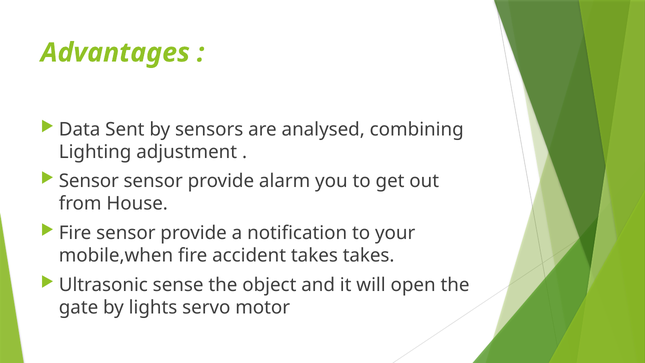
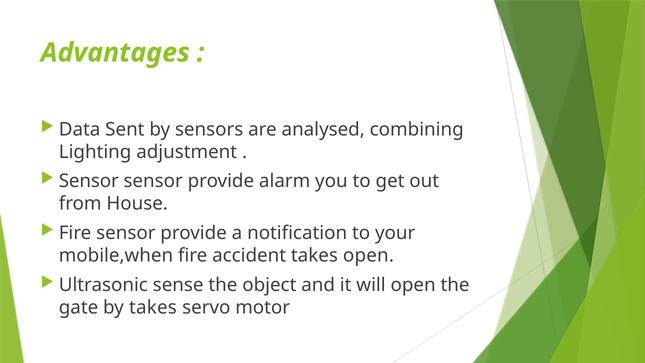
takes takes: takes -> open
by lights: lights -> takes
